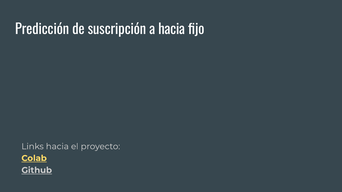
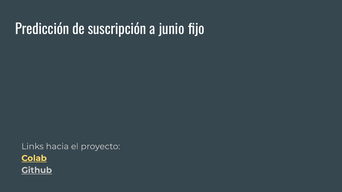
a hacia: hacia -> junio
